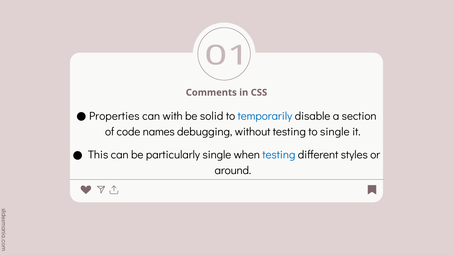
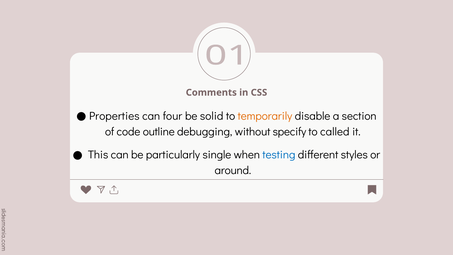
with: with -> four
temporarily colour: blue -> orange
names: names -> outline
without testing: testing -> specify
to single: single -> called
